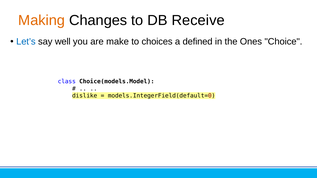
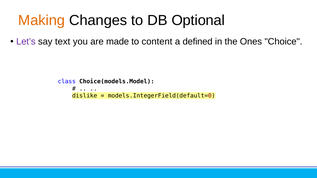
Receive: Receive -> Optional
Let’s colour: blue -> purple
well: well -> text
make: make -> made
choices: choices -> content
